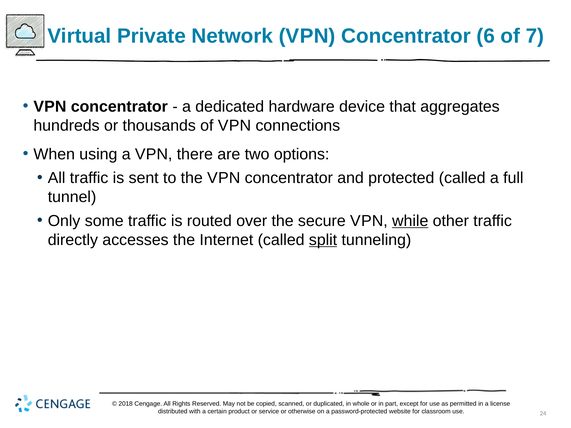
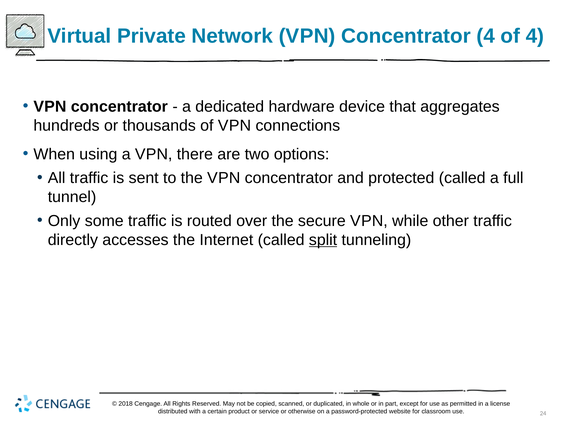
Concentrator 6: 6 -> 4
of 7: 7 -> 4
while underline: present -> none
